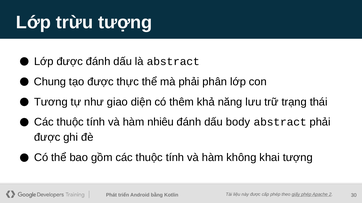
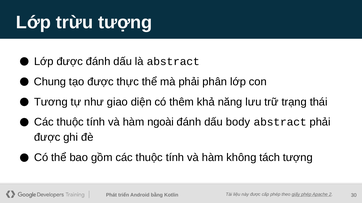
nhiêu: nhiêu -> ngoài
khai: khai -> tách
